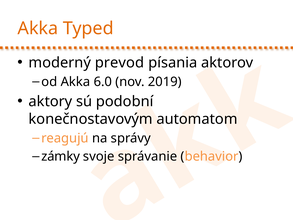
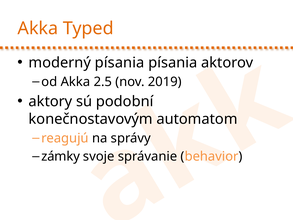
moderný prevod: prevod -> písania
6.0: 6.0 -> 2.5
